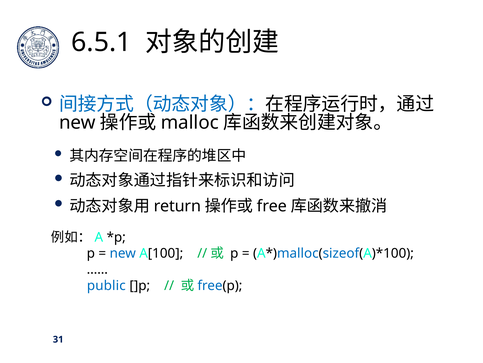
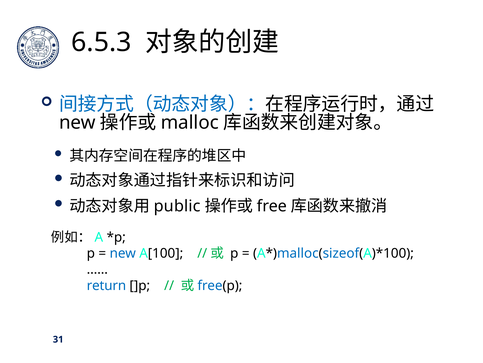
6.5.1: 6.5.1 -> 6.5.3
return: return -> public
public: public -> return
